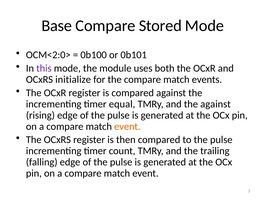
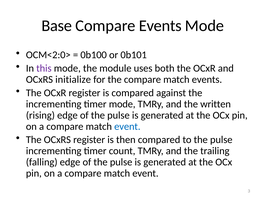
Compare Stored: Stored -> Events
timer equal: equal -> mode
the against: against -> written
event at (127, 126) colour: orange -> blue
